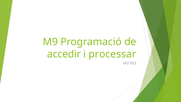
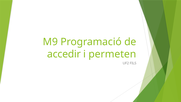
processar: processar -> permeten
